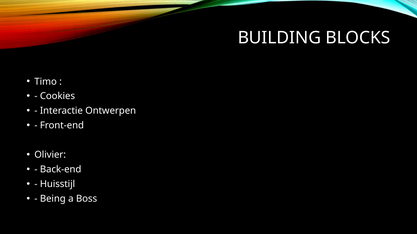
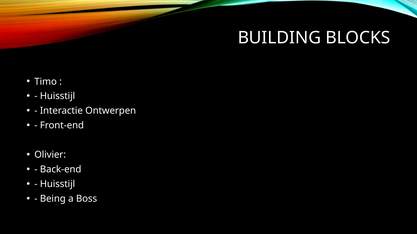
Cookies at (57, 96): Cookies -> Huisstijl
